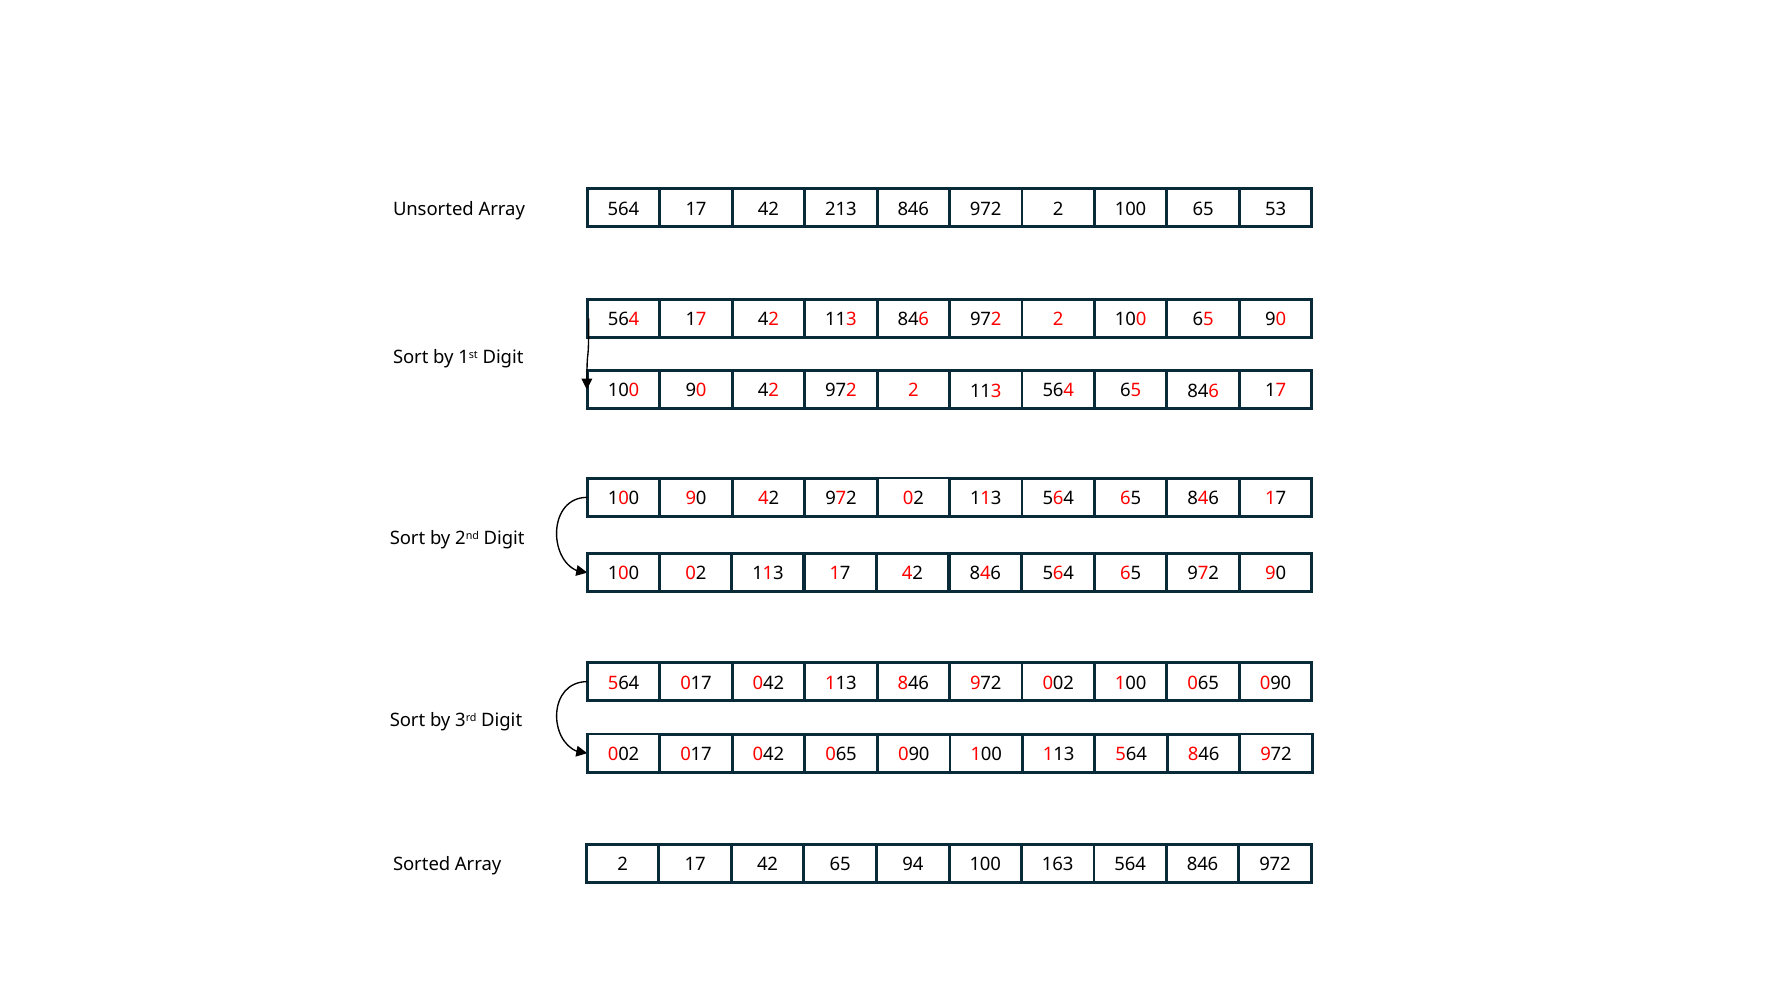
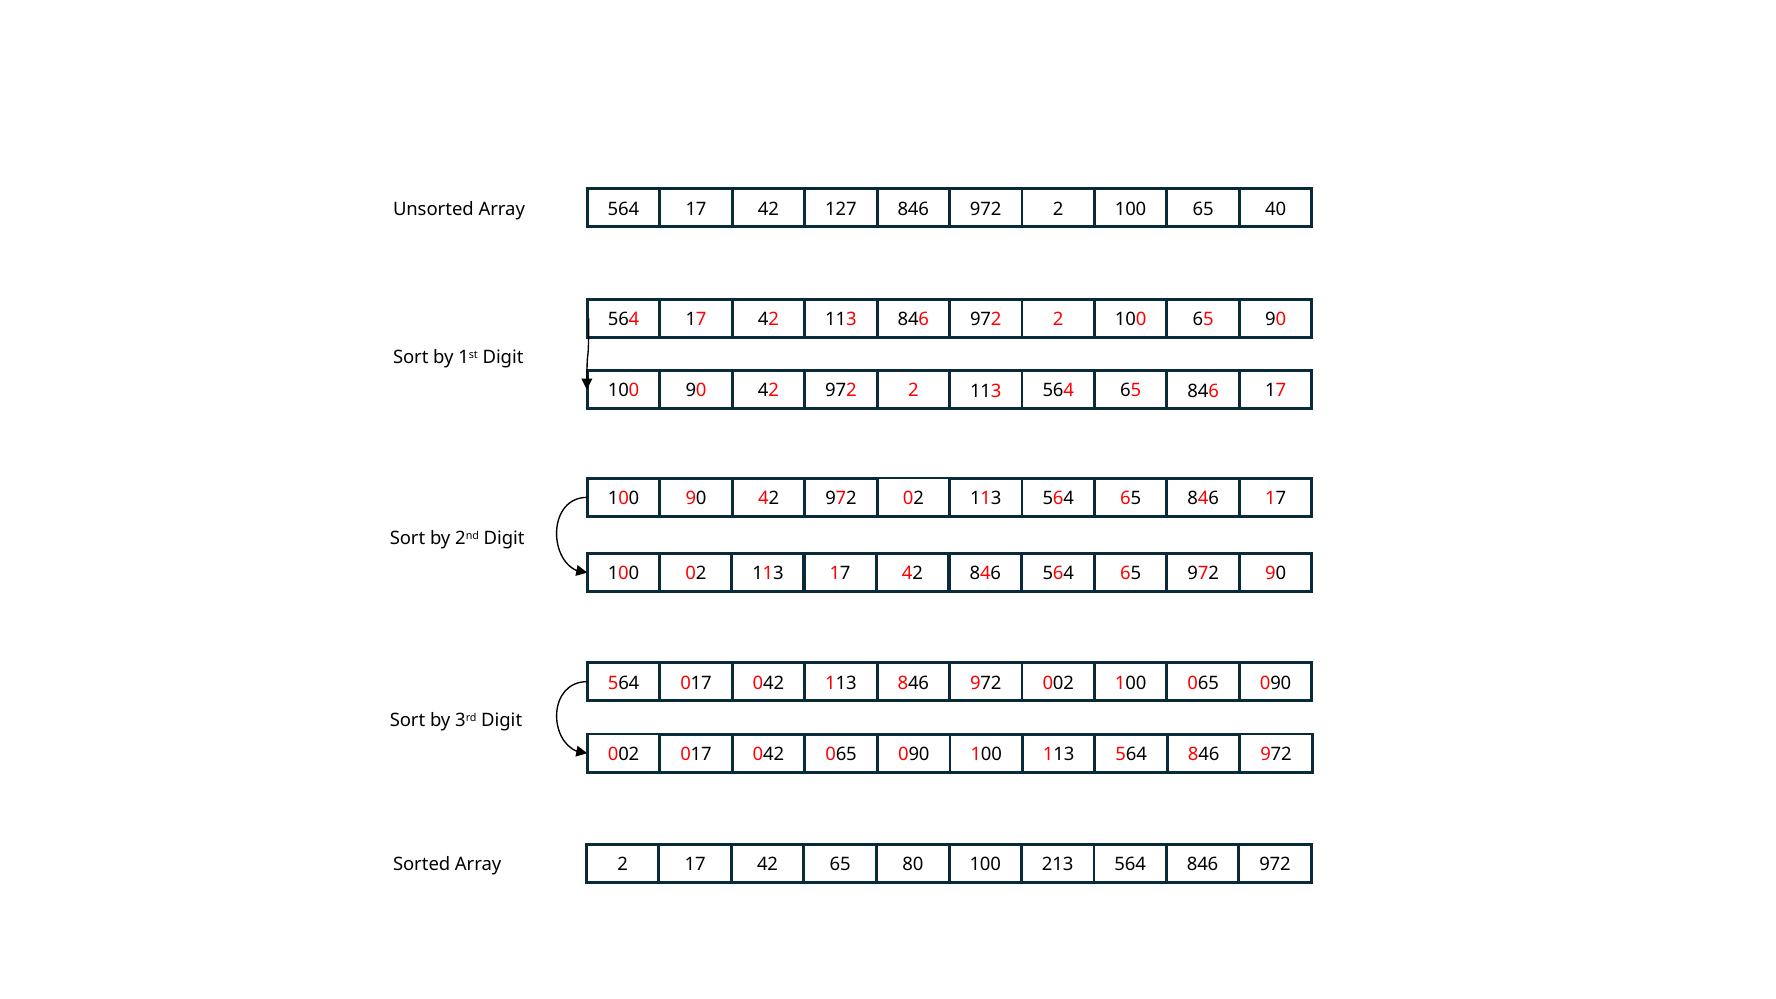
213: 213 -> 127
53: 53 -> 40
94: 94 -> 80
163: 163 -> 213
